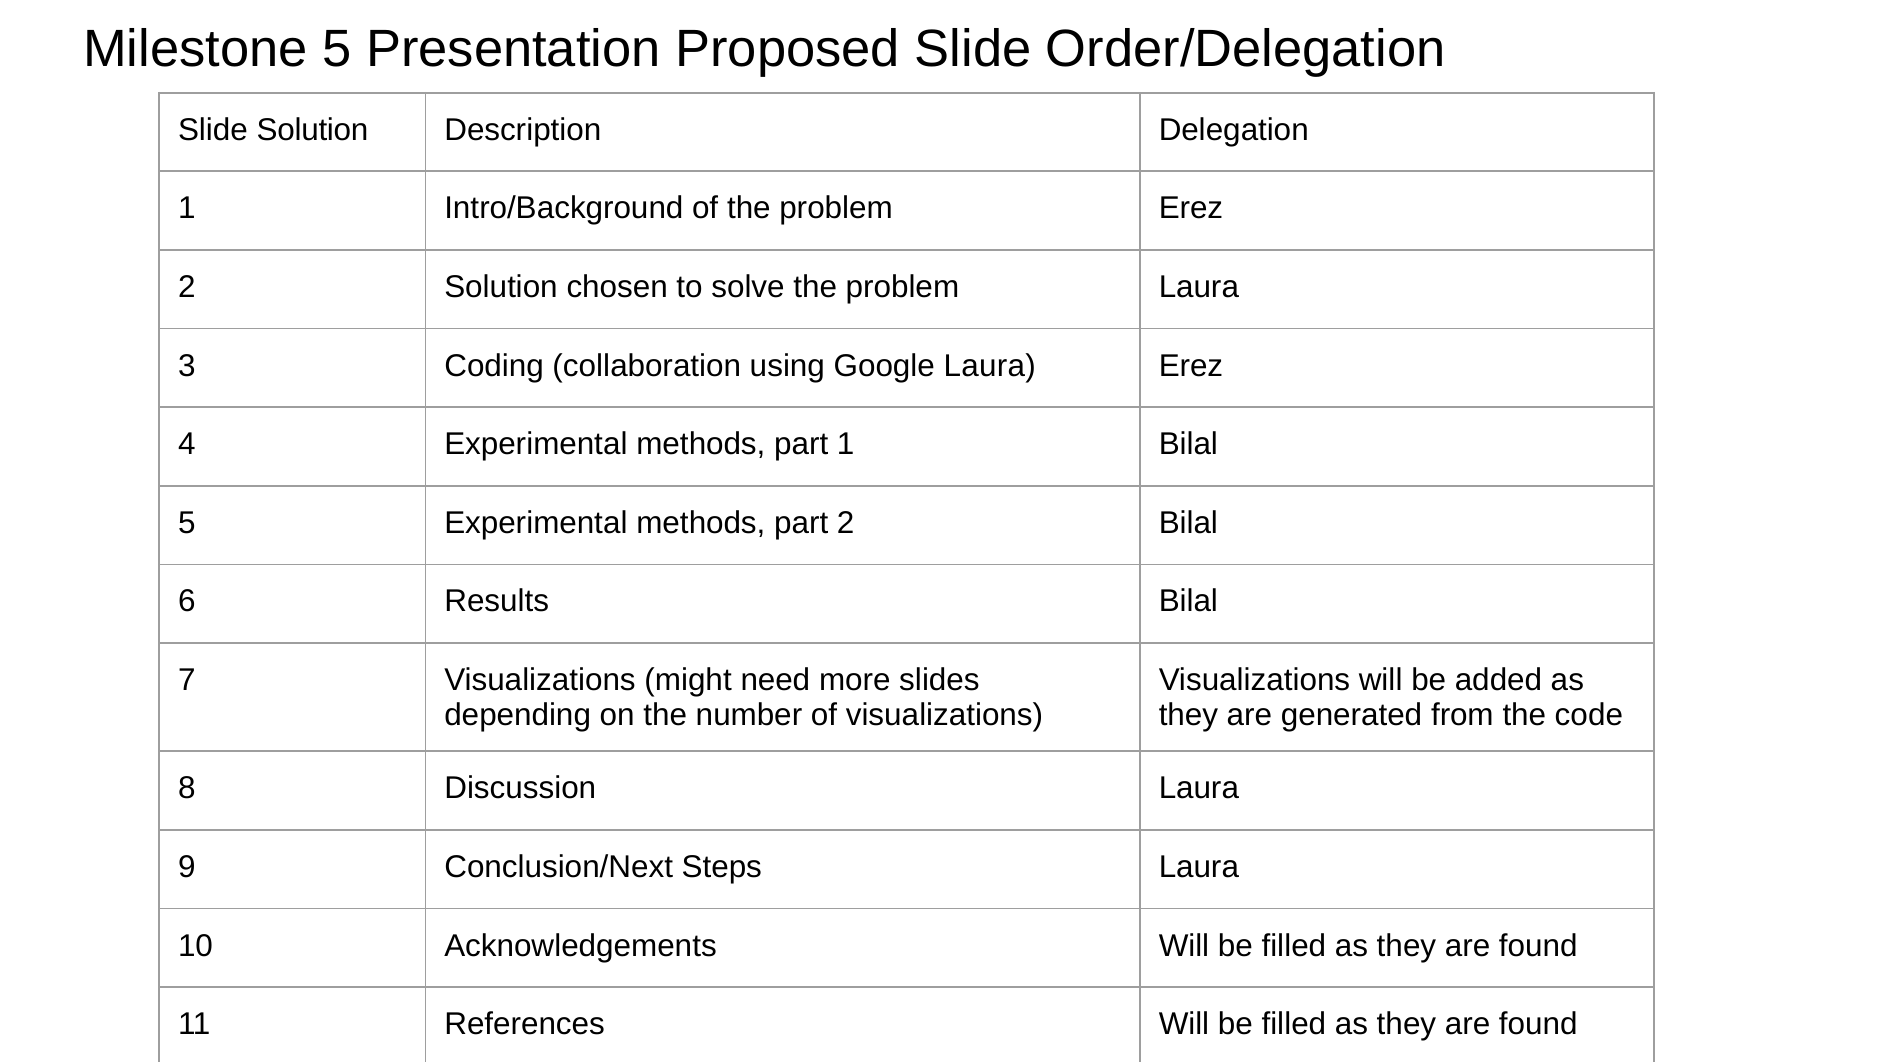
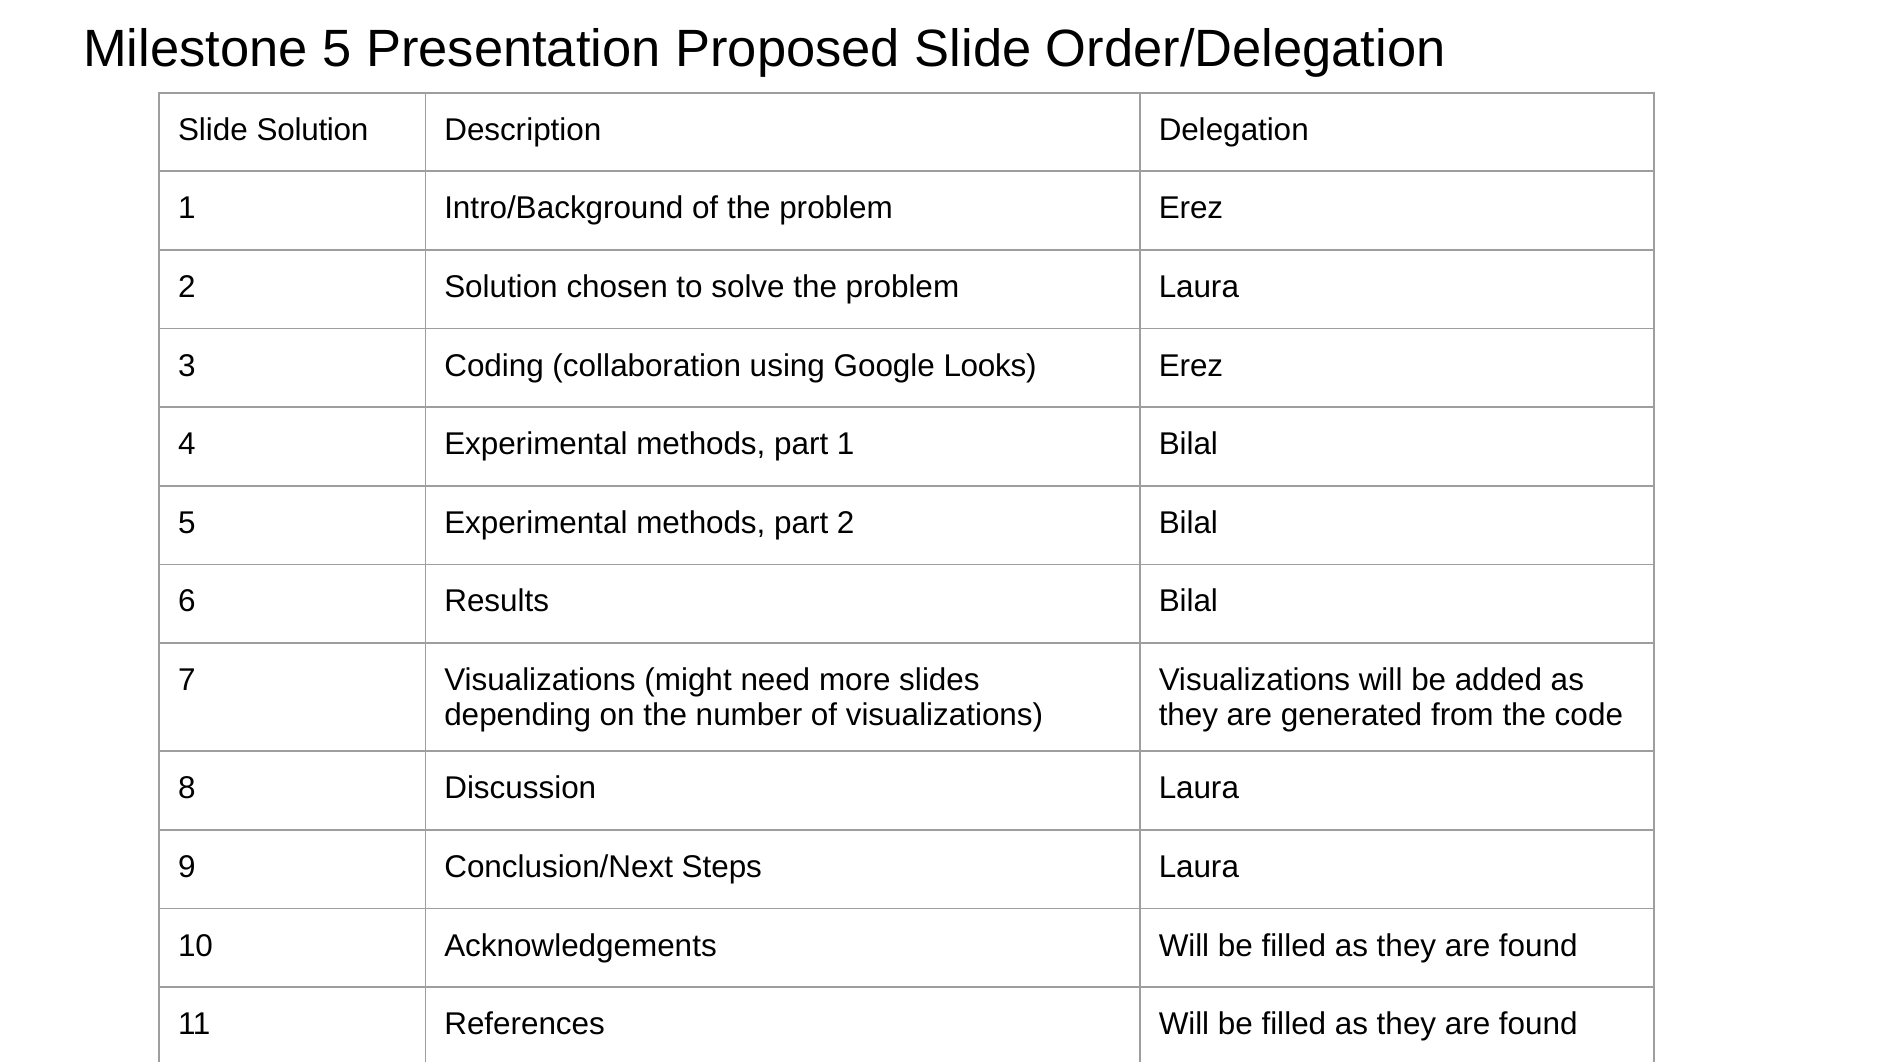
Google Laura: Laura -> Looks
